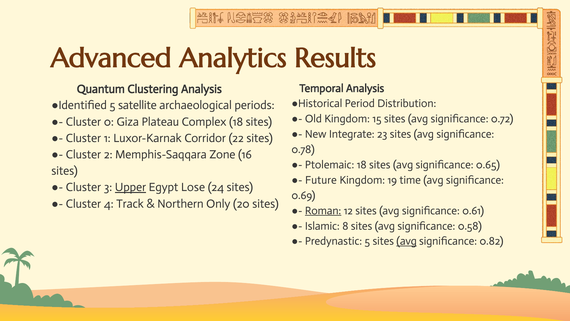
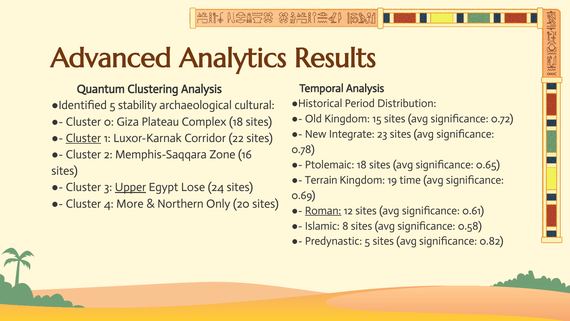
satellite: satellite -> stability
periods: periods -> cultural
Cluster at (83, 138) underline: none -> present
Future: Future -> Terrain
Track: Track -> More
avg at (407, 241) underline: present -> none
